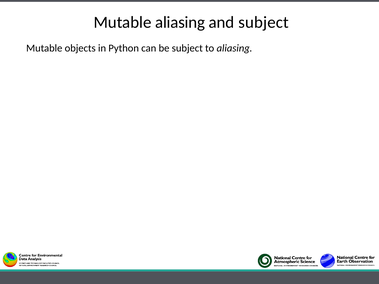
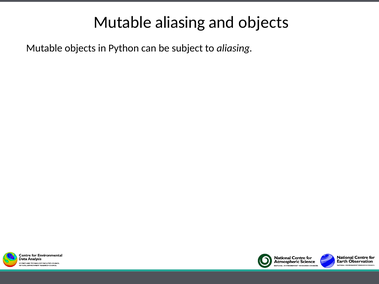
and subject: subject -> objects
